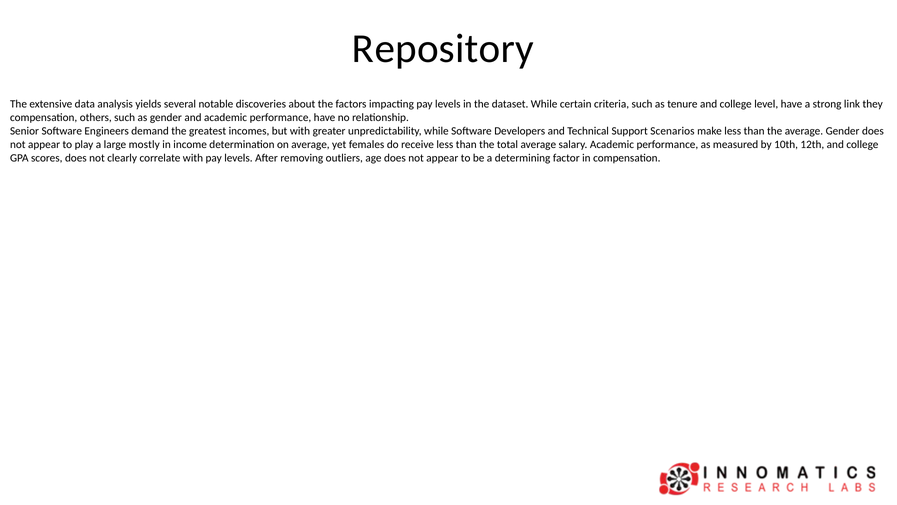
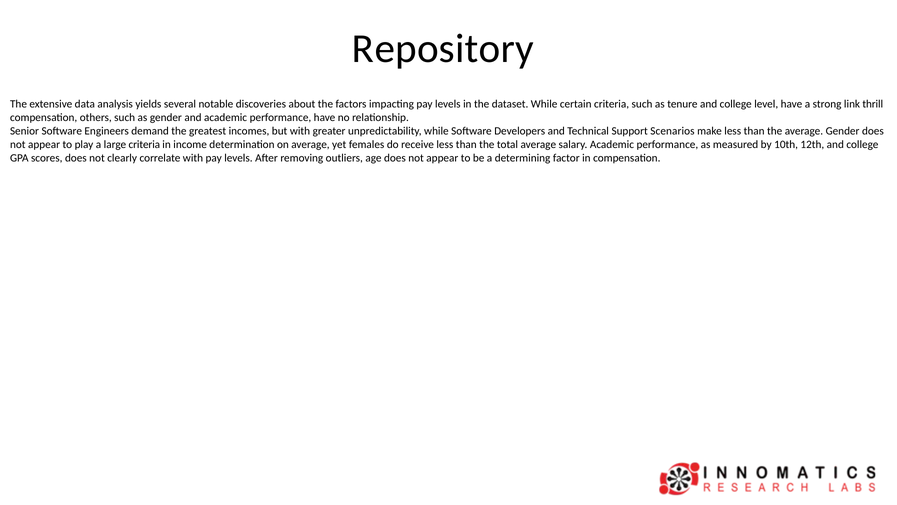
they: they -> thrill
large mostly: mostly -> criteria
